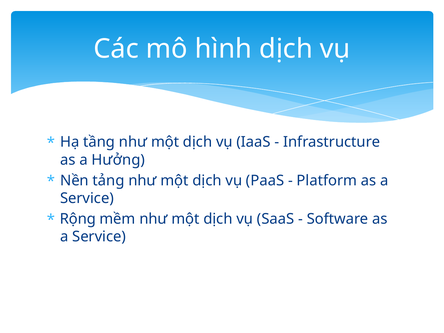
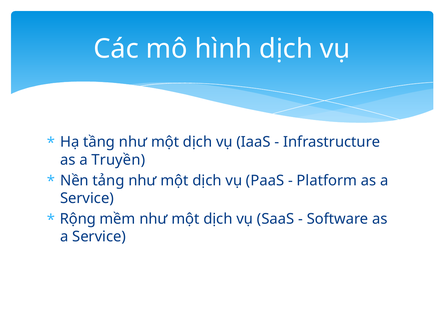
Hưởng: Hưởng -> Truyền
